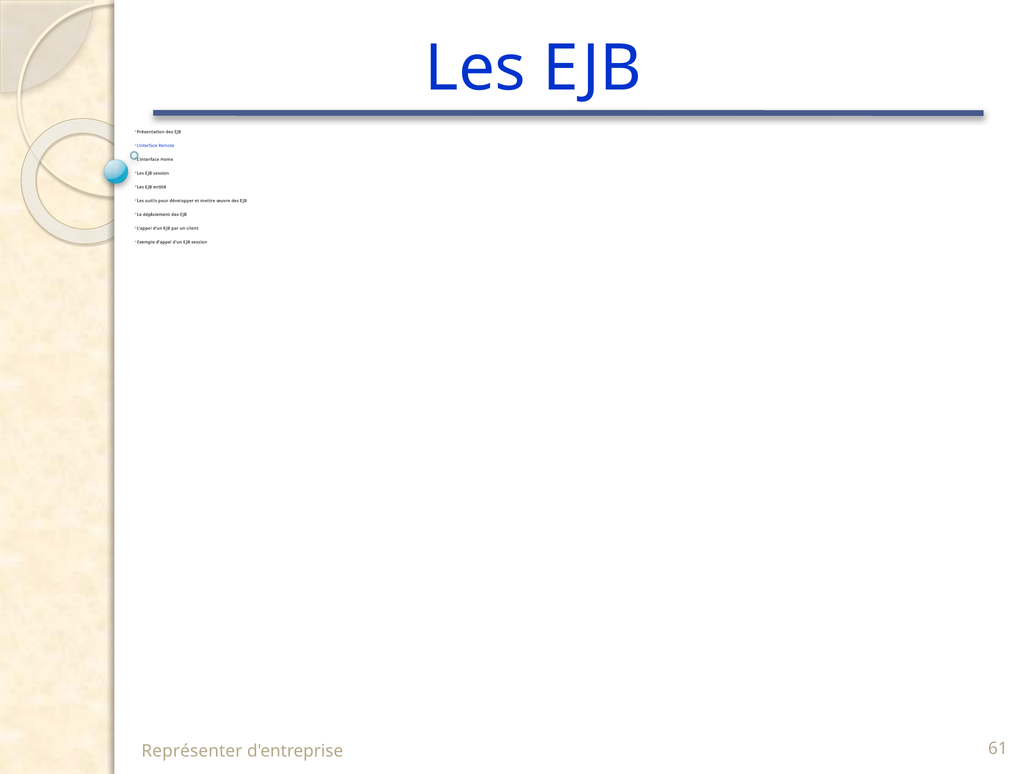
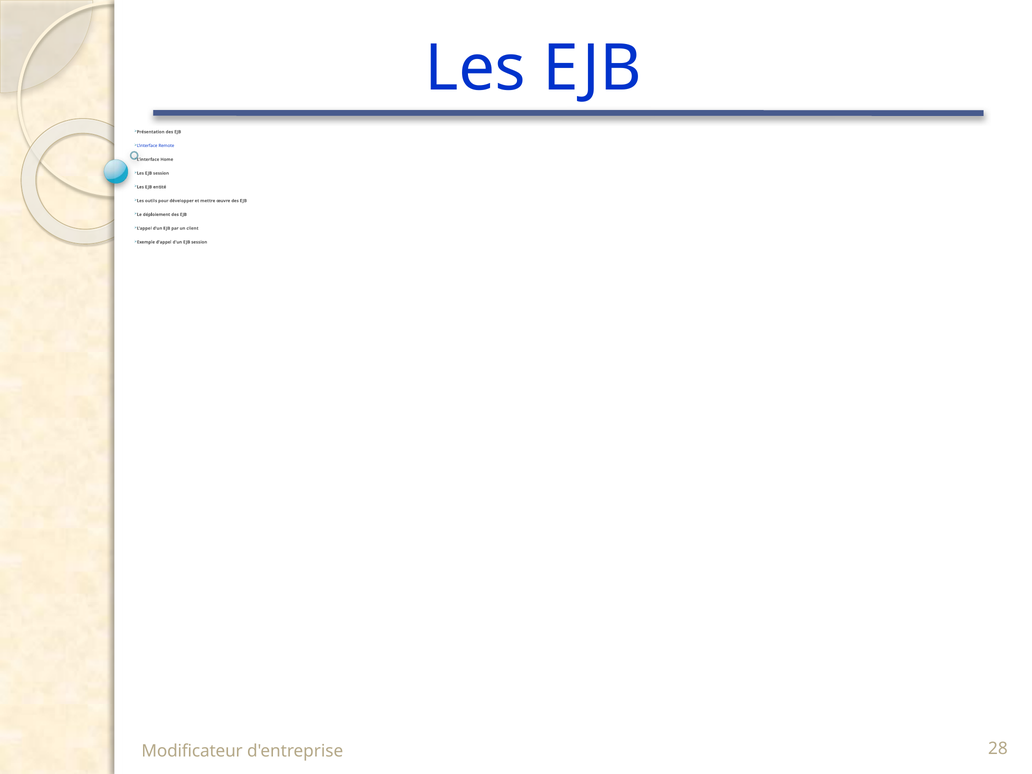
Représenter: Représenter -> Modificateur
61: 61 -> 28
